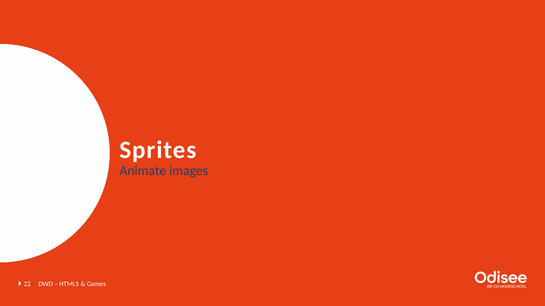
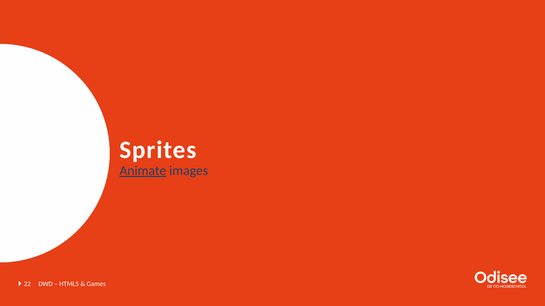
Animate underline: none -> present
